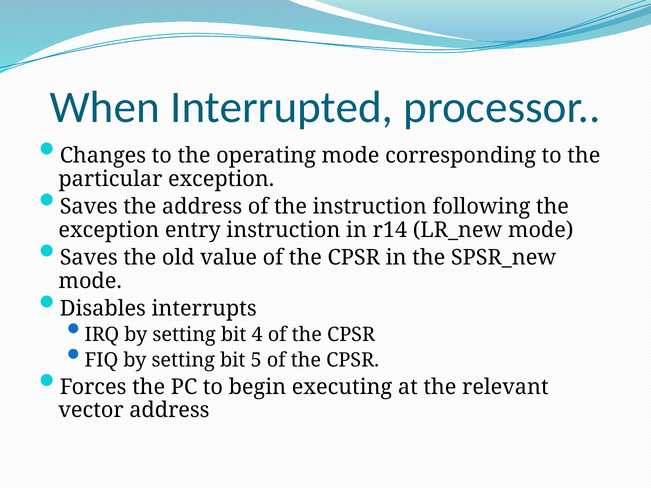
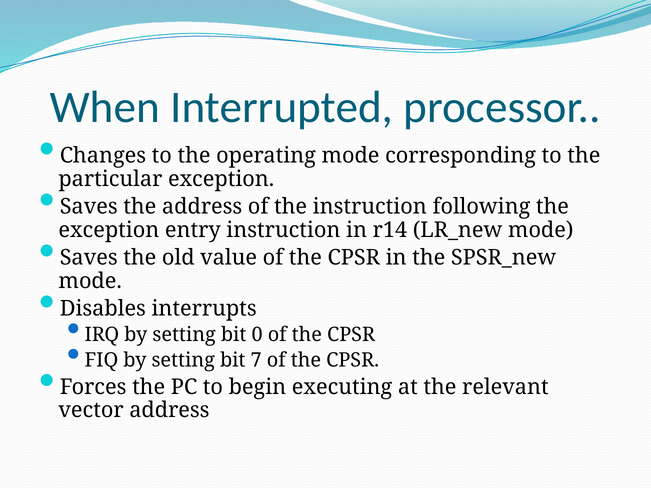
4: 4 -> 0
5: 5 -> 7
